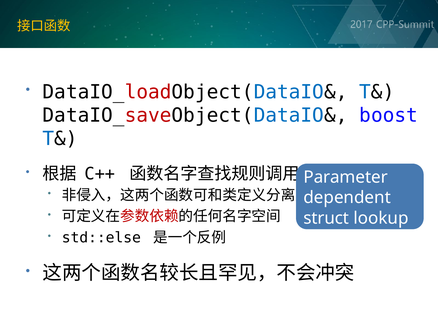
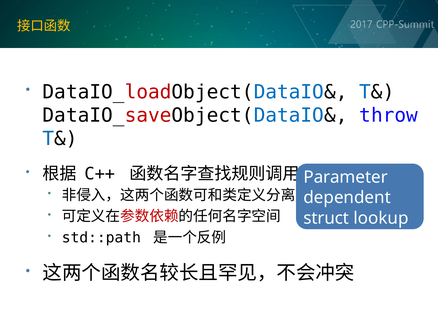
boost: boost -> throw
std::else: std::else -> std::path
